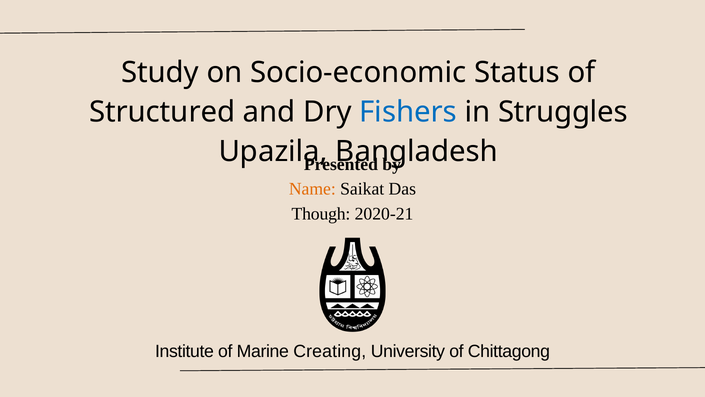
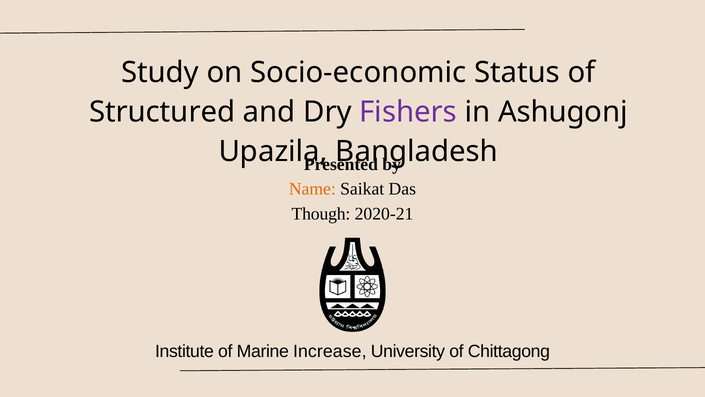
Fishers colour: blue -> purple
Struggles: Struggles -> Ashugonj
Creating: Creating -> Increase
